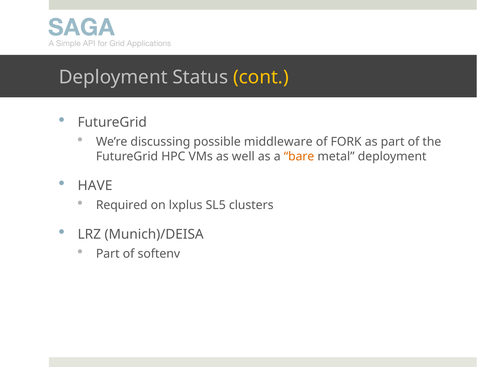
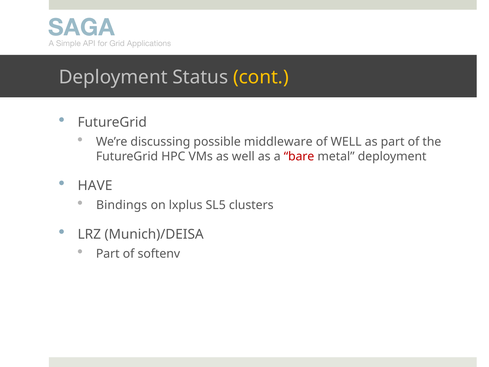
of FORK: FORK -> WELL
bare colour: orange -> red
Required: Required -> Bindings
